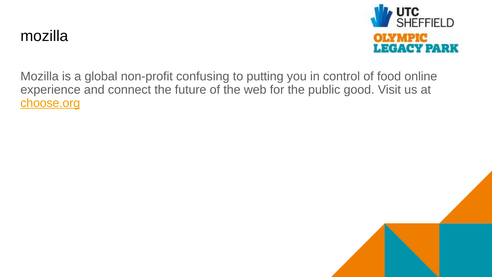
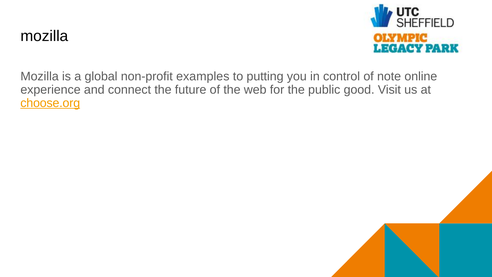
confusing: confusing -> examples
food: food -> note
